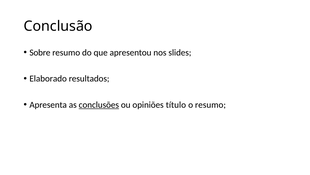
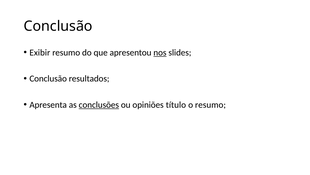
Sobre: Sobre -> Exibir
nos underline: none -> present
Elaborado at (48, 78): Elaborado -> Conclusão
